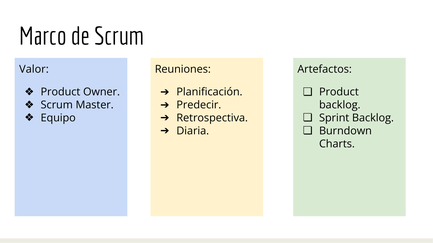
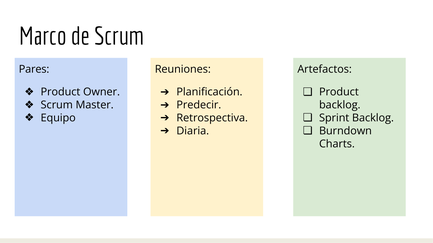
Valor: Valor -> Pares
